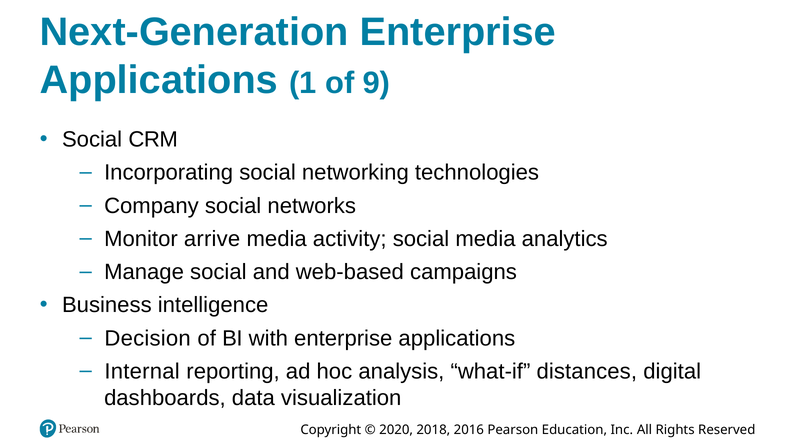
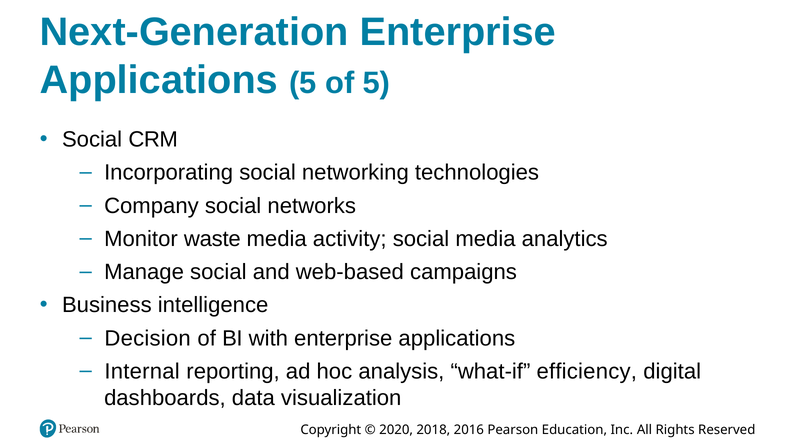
Applications 1: 1 -> 5
of 9: 9 -> 5
arrive: arrive -> waste
distances: distances -> efficiency
